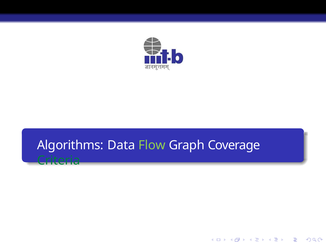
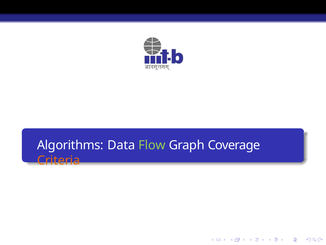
Criteria colour: green -> orange
